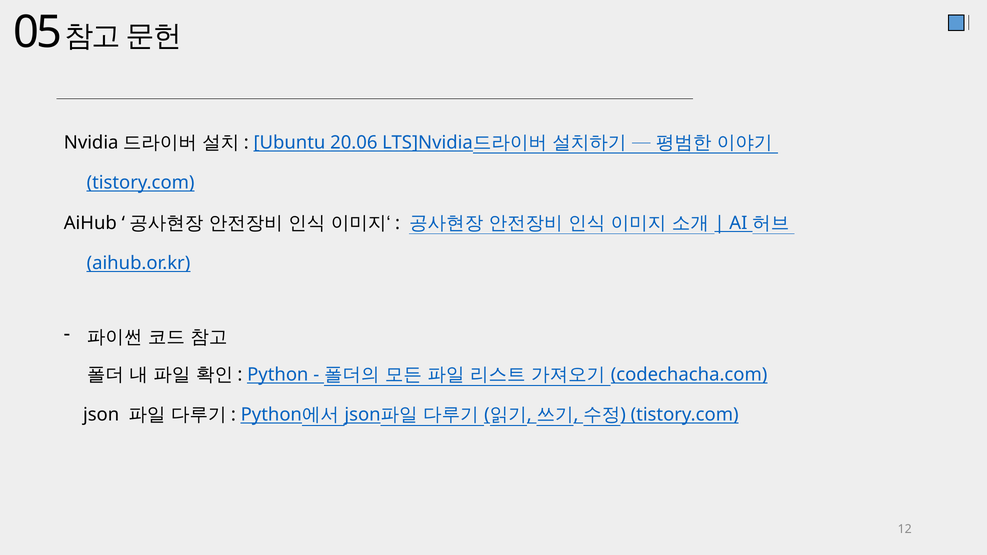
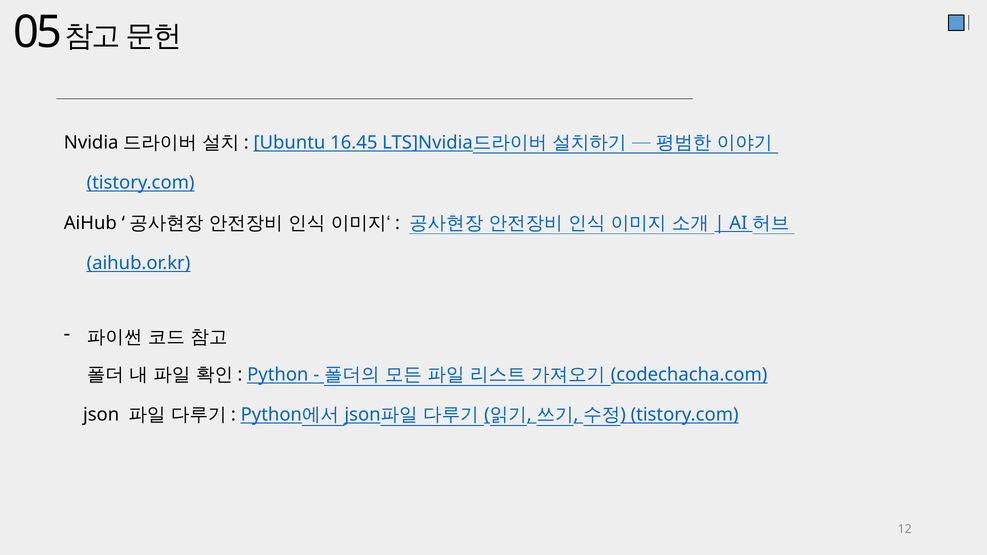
20.06: 20.06 -> 16.45
